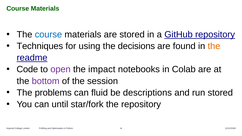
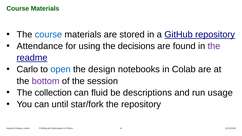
Techniques: Techniques -> Attendance
the at (214, 46) colour: orange -> purple
Code: Code -> Carlo
open colour: purple -> blue
impact: impact -> design
problems: problems -> collection
run stored: stored -> usage
